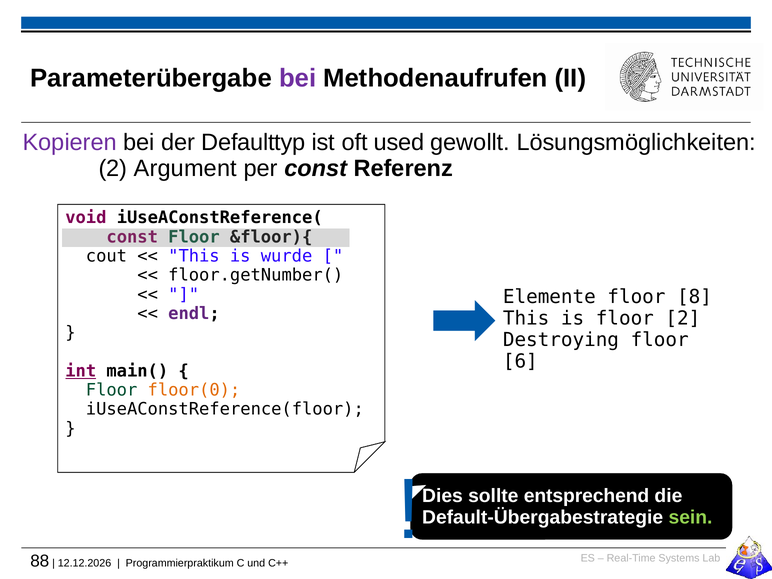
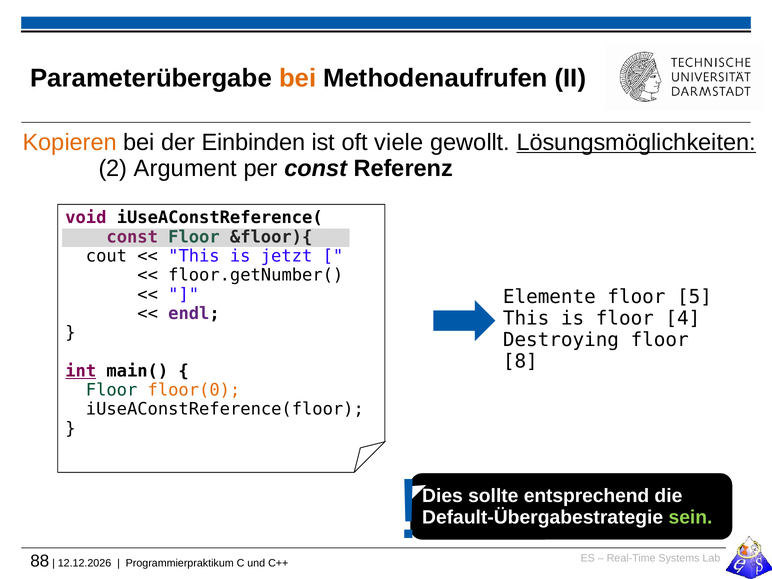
bei at (298, 78) colour: purple -> orange
Kopieren colour: purple -> orange
Defaulttyp: Defaulttyp -> Einbinden
used: used -> viele
Lösungsmöglichkeiten underline: none -> present
wurde: wurde -> jetzt
8: 8 -> 5
floor 2: 2 -> 4
6: 6 -> 8
